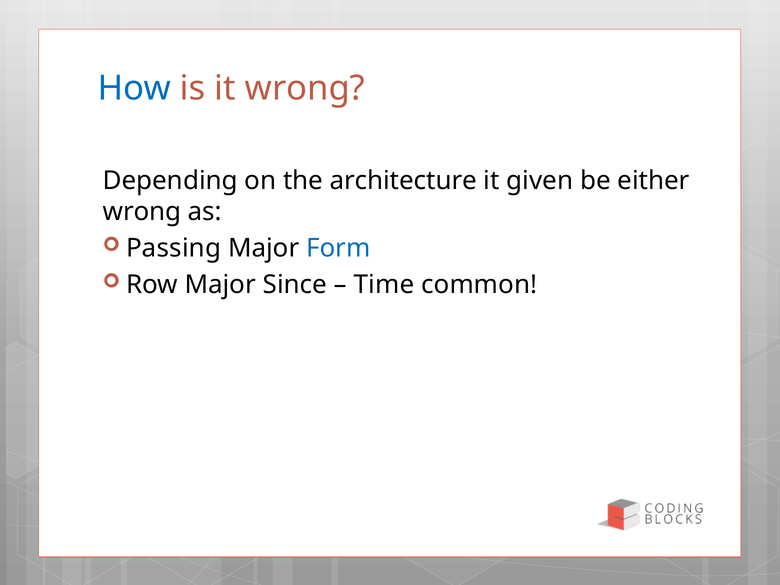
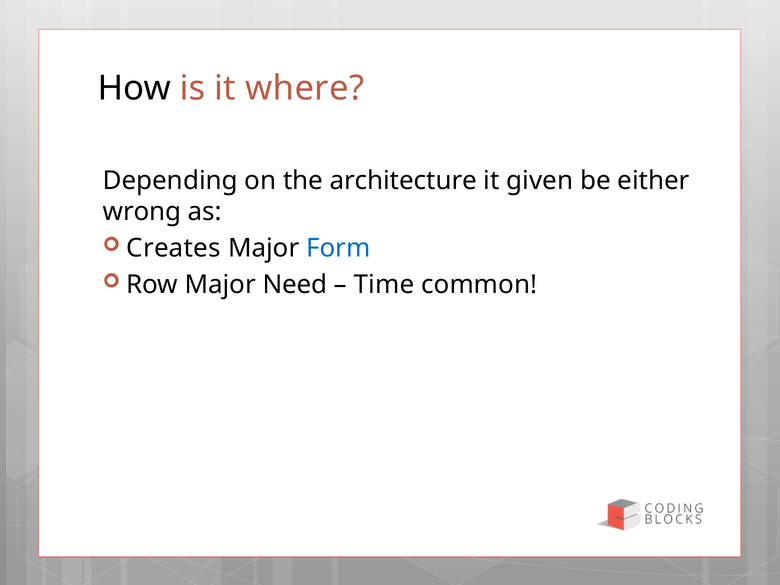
How colour: blue -> black
it wrong: wrong -> where
Passing: Passing -> Creates
Since: Since -> Need
